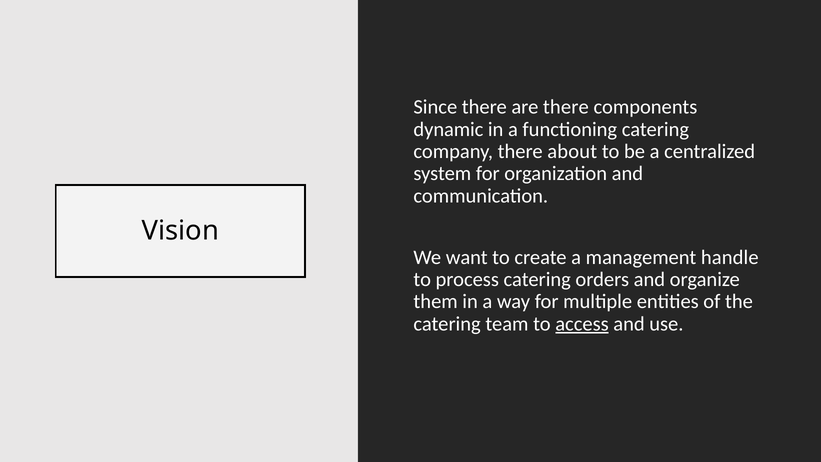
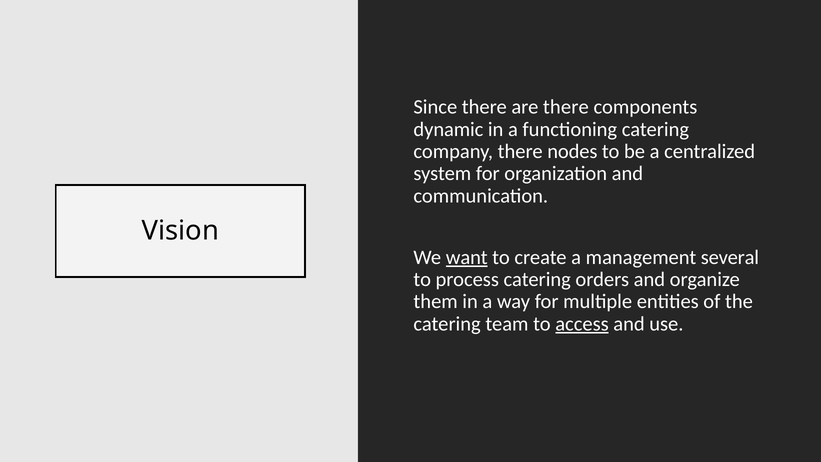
about: about -> nodes
want underline: none -> present
handle: handle -> several
